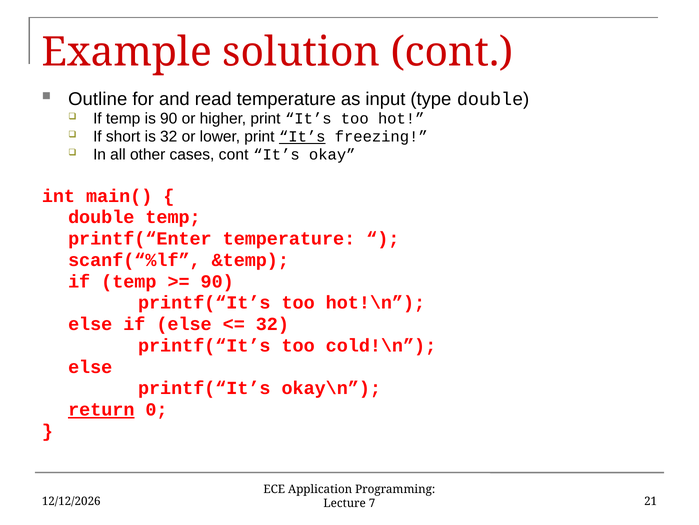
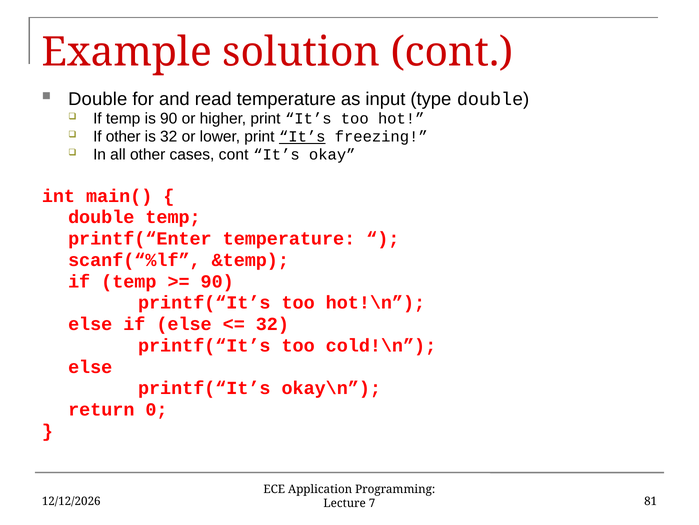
Outline at (98, 99): Outline -> Double
If short: short -> other
return underline: present -> none
21: 21 -> 81
